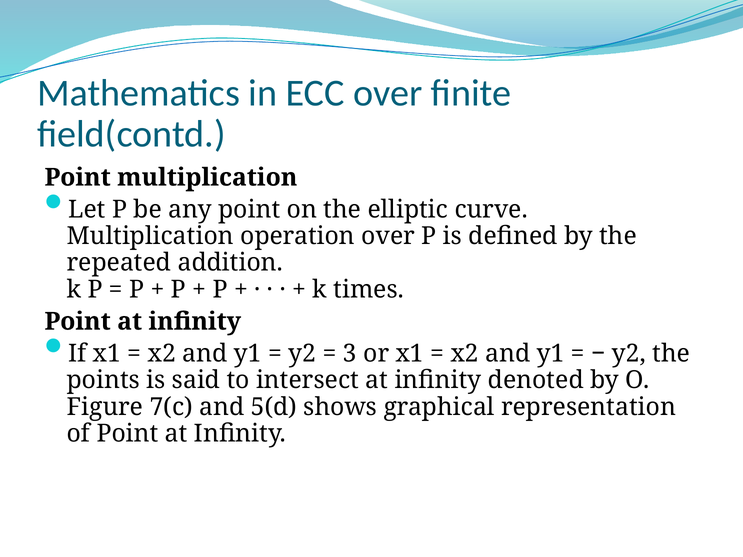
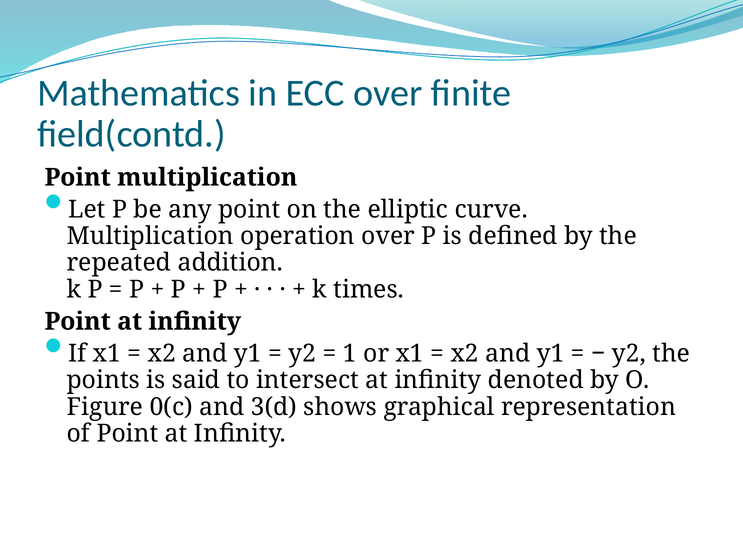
3: 3 -> 1
7(c: 7(c -> 0(c
5(d: 5(d -> 3(d
